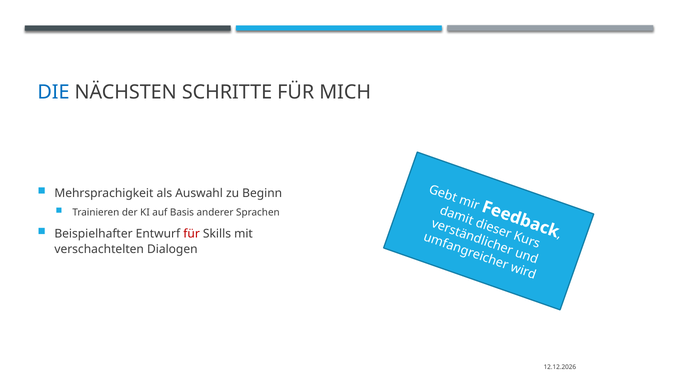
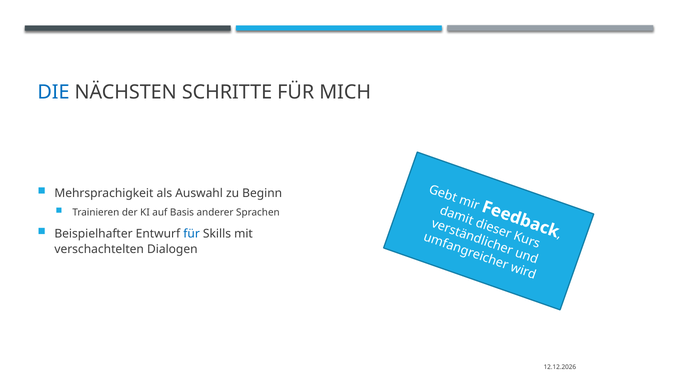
für at (192, 234) colour: red -> blue
